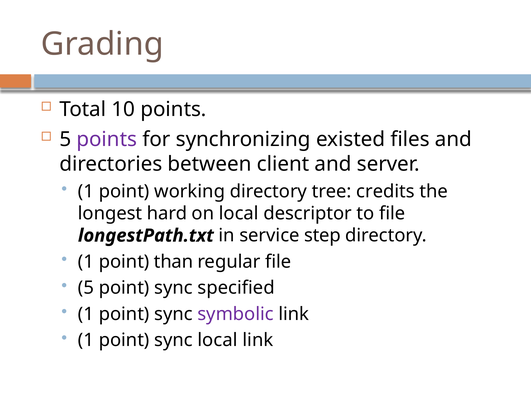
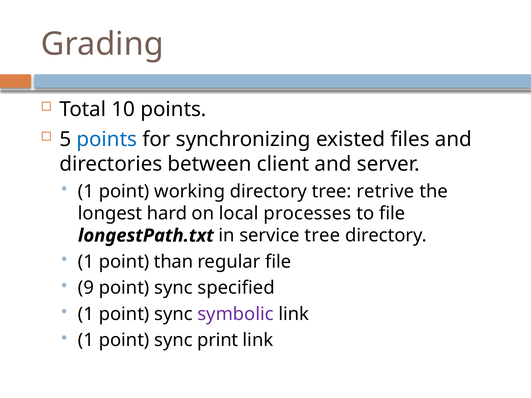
points at (107, 139) colour: purple -> blue
credits: credits -> retrive
descriptor: descriptor -> processes
service step: step -> tree
5 at (86, 288): 5 -> 9
sync local: local -> print
